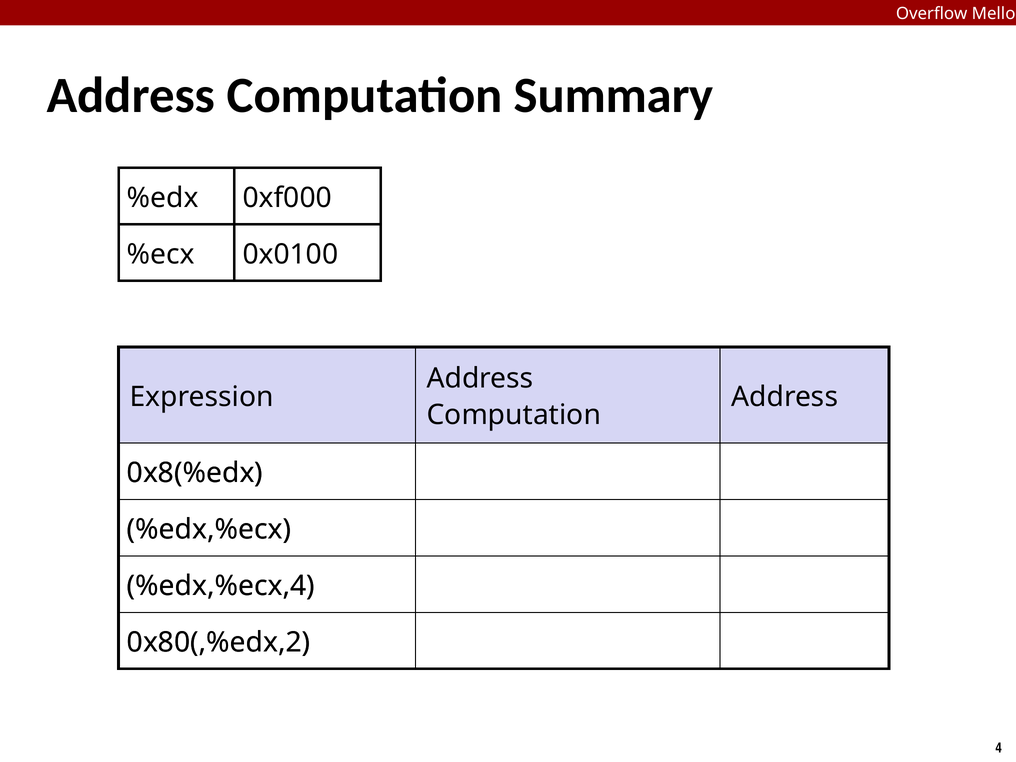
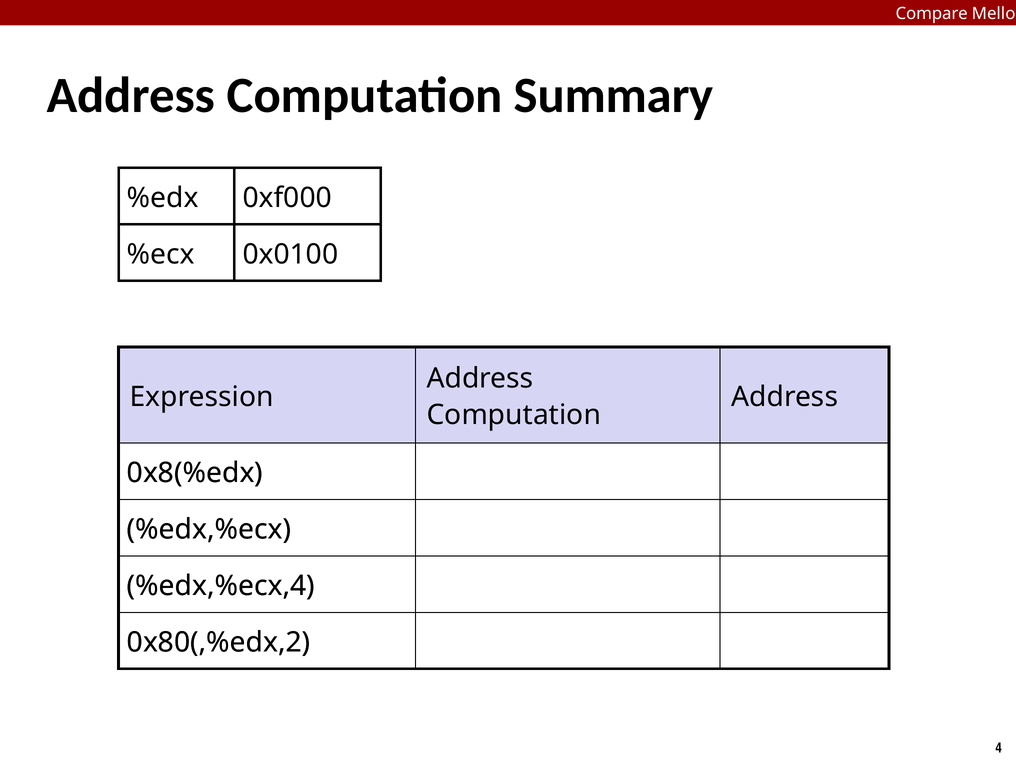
Overflow: Overflow -> Compare
